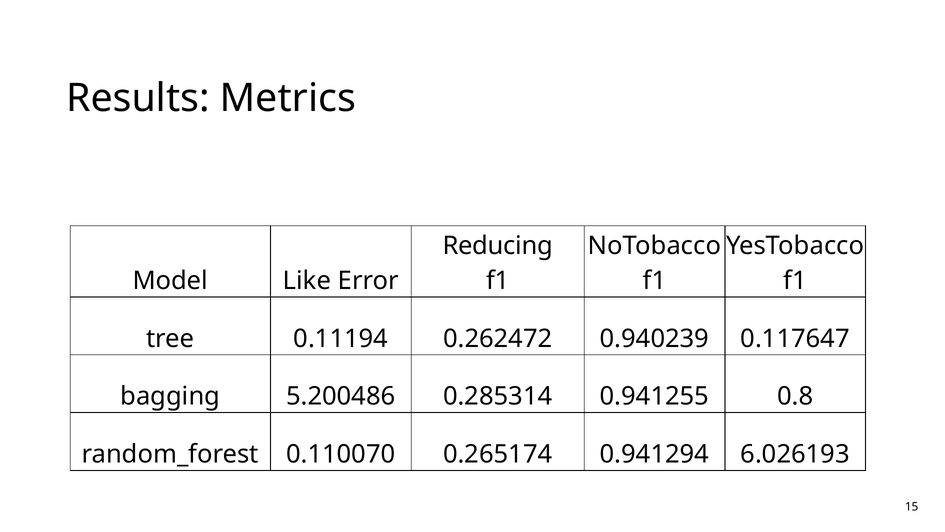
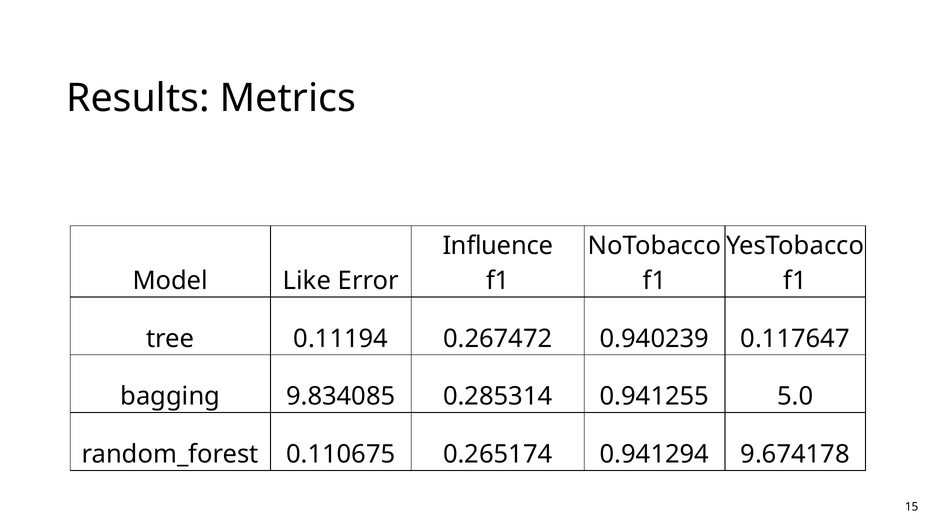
Reducing: Reducing -> Influence
0.262472: 0.262472 -> 0.267472
5.200486: 5.200486 -> 9.834085
0.8: 0.8 -> 5.0
0.110070: 0.110070 -> 0.110675
6.026193: 6.026193 -> 9.674178
